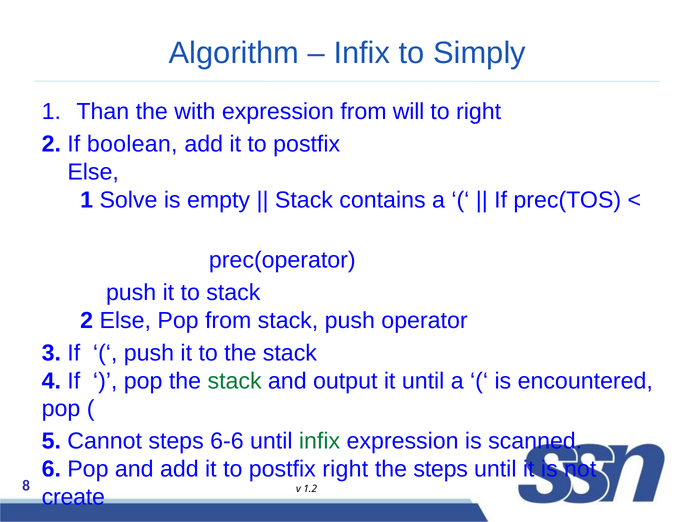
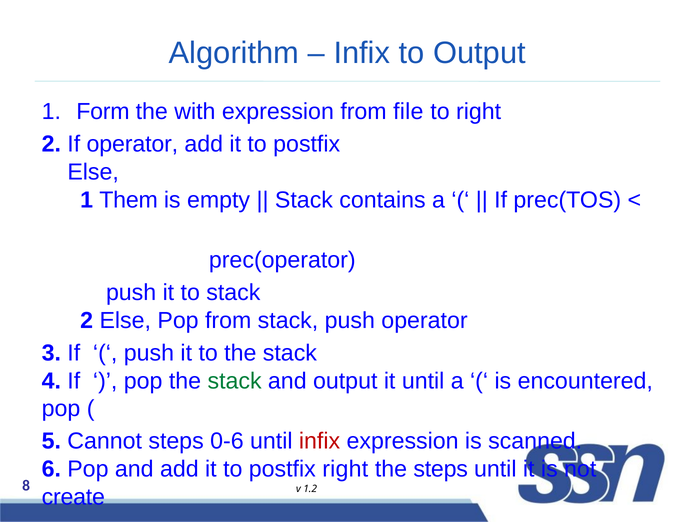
to Simply: Simply -> Output
Than: Than -> Form
will: will -> file
If boolean: boolean -> operator
Solve: Solve -> Them
6-6: 6-6 -> 0-6
infix at (320, 441) colour: green -> red
